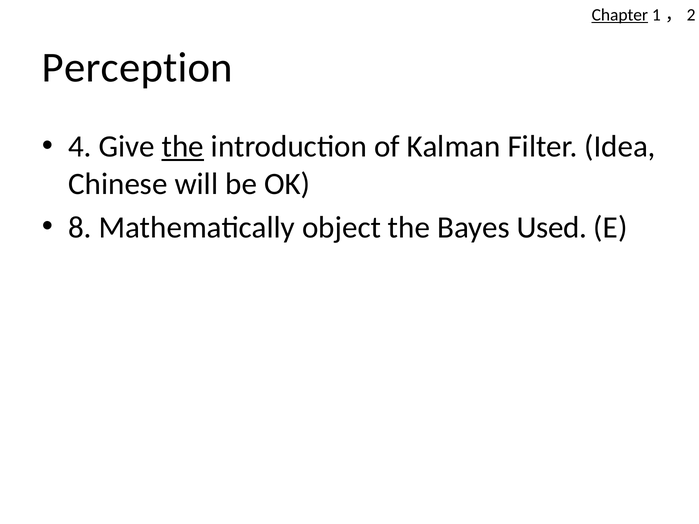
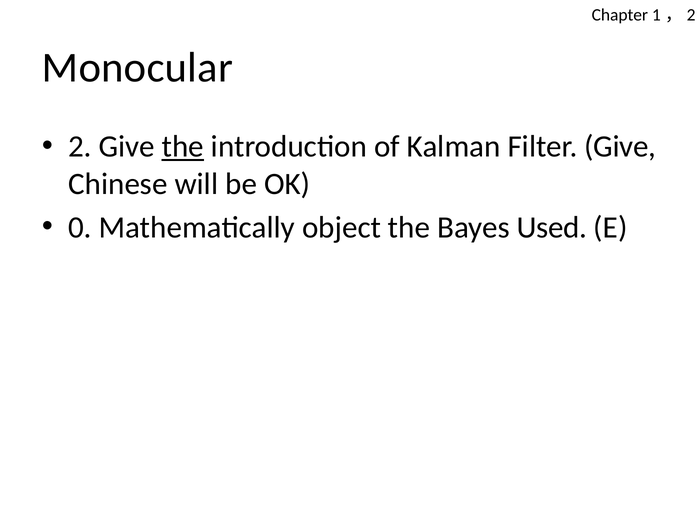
Chapter underline: present -> none
Perception: Perception -> Monocular
4: 4 -> 2
Filter Idea: Idea -> Give
8: 8 -> 0
